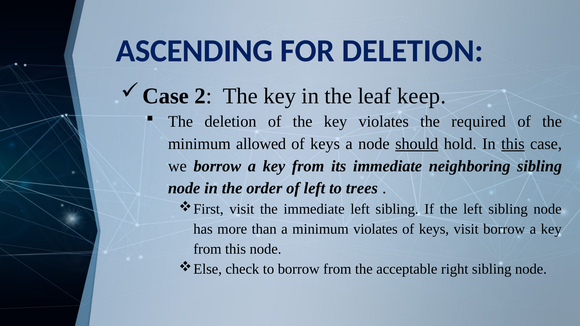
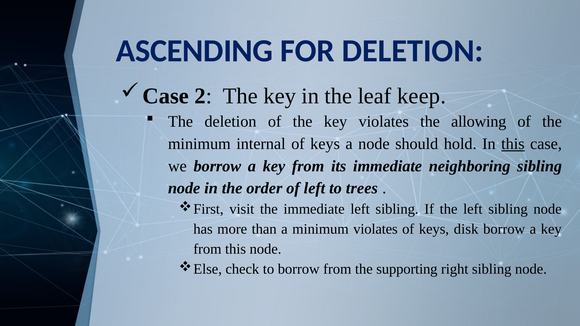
required: required -> allowing
allowed: allowed -> internal
should underline: present -> none
keys visit: visit -> disk
acceptable: acceptable -> supporting
